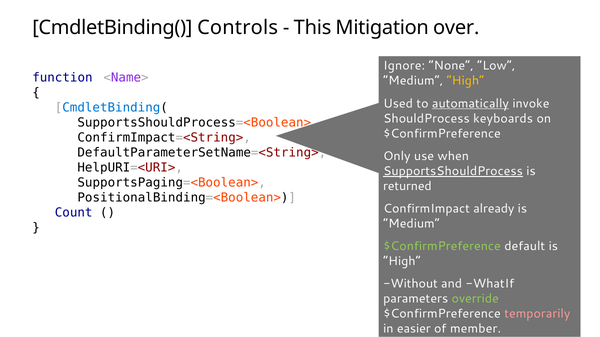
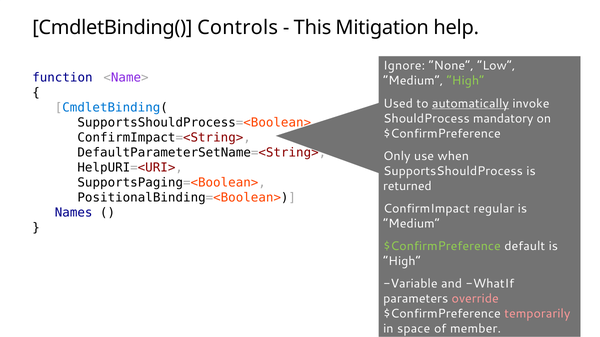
over: over -> help
High at (465, 81) colour: yellow -> light green
keyboards: keyboards -> mandatory
SupportsShouldProcess underline: present -> none
already: already -> regular
Count: Count -> Names
Without: Without -> Variable
override colour: light green -> pink
easier: easier -> space
